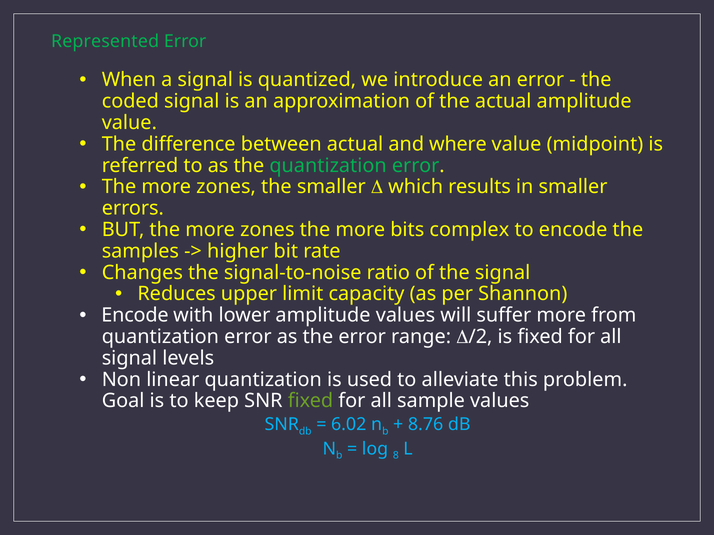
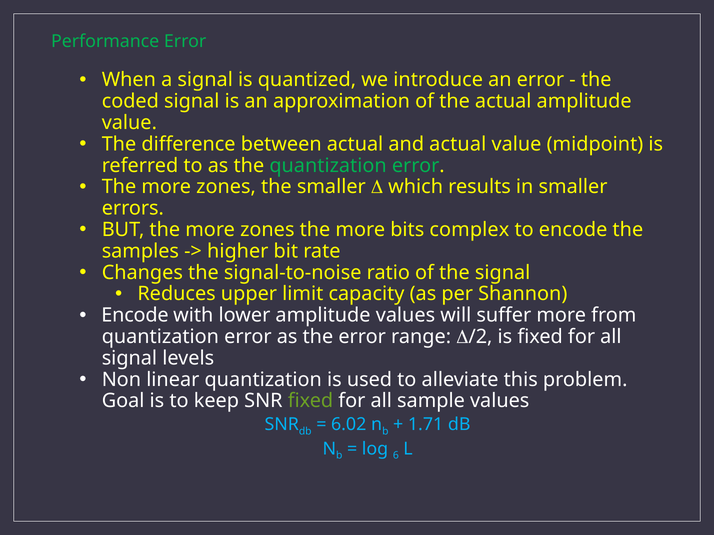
Represented: Represented -> Performance
and where: where -> actual
8.76: 8.76 -> 1.71
8: 8 -> 6
